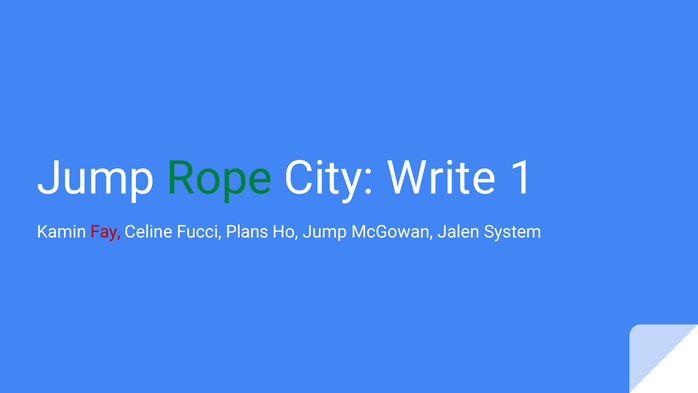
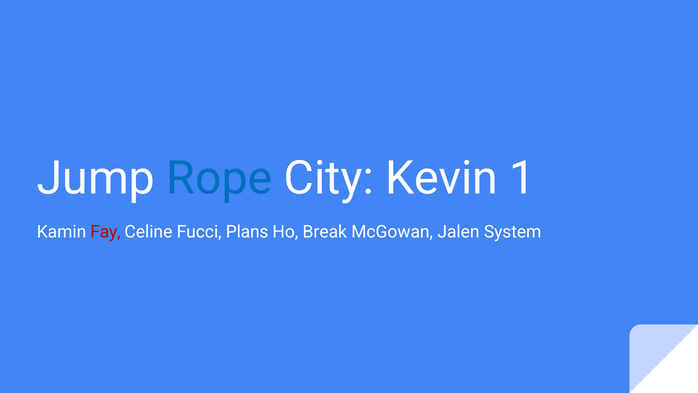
Rope colour: green -> blue
Write: Write -> Kevin
Ho Jump: Jump -> Break
